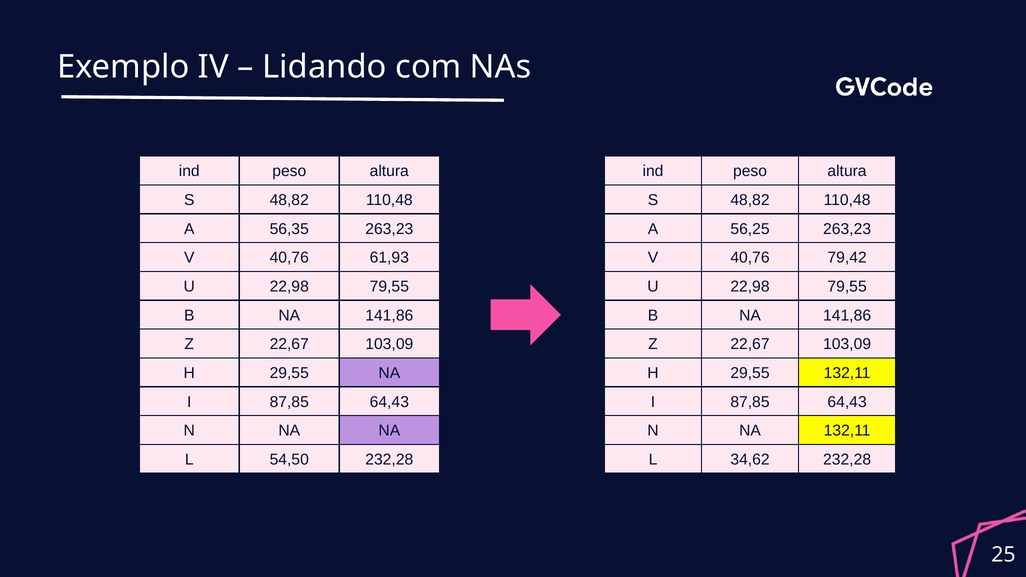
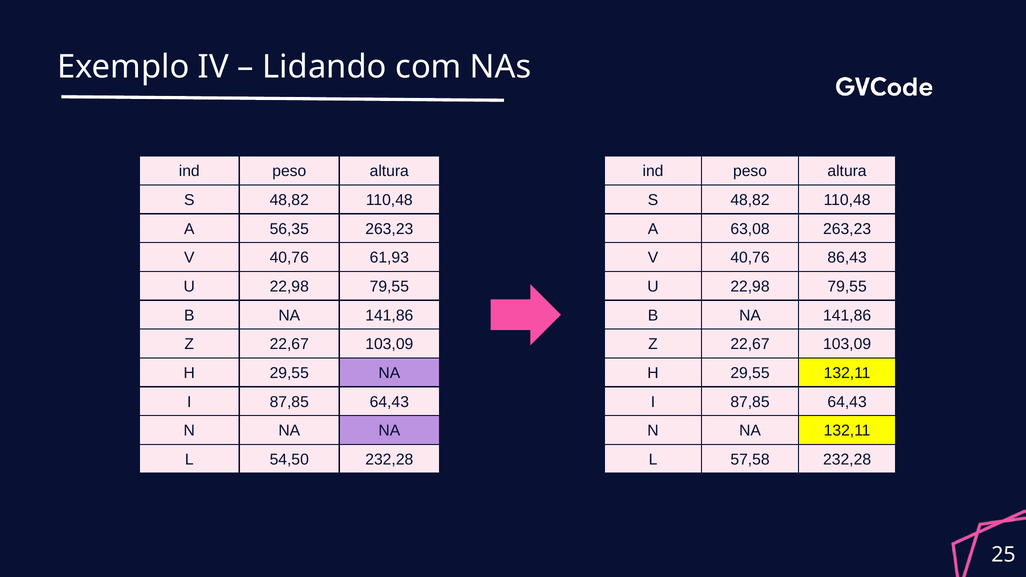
56,25: 56,25 -> 63,08
79,42: 79,42 -> 86,43
34,62: 34,62 -> 57,58
